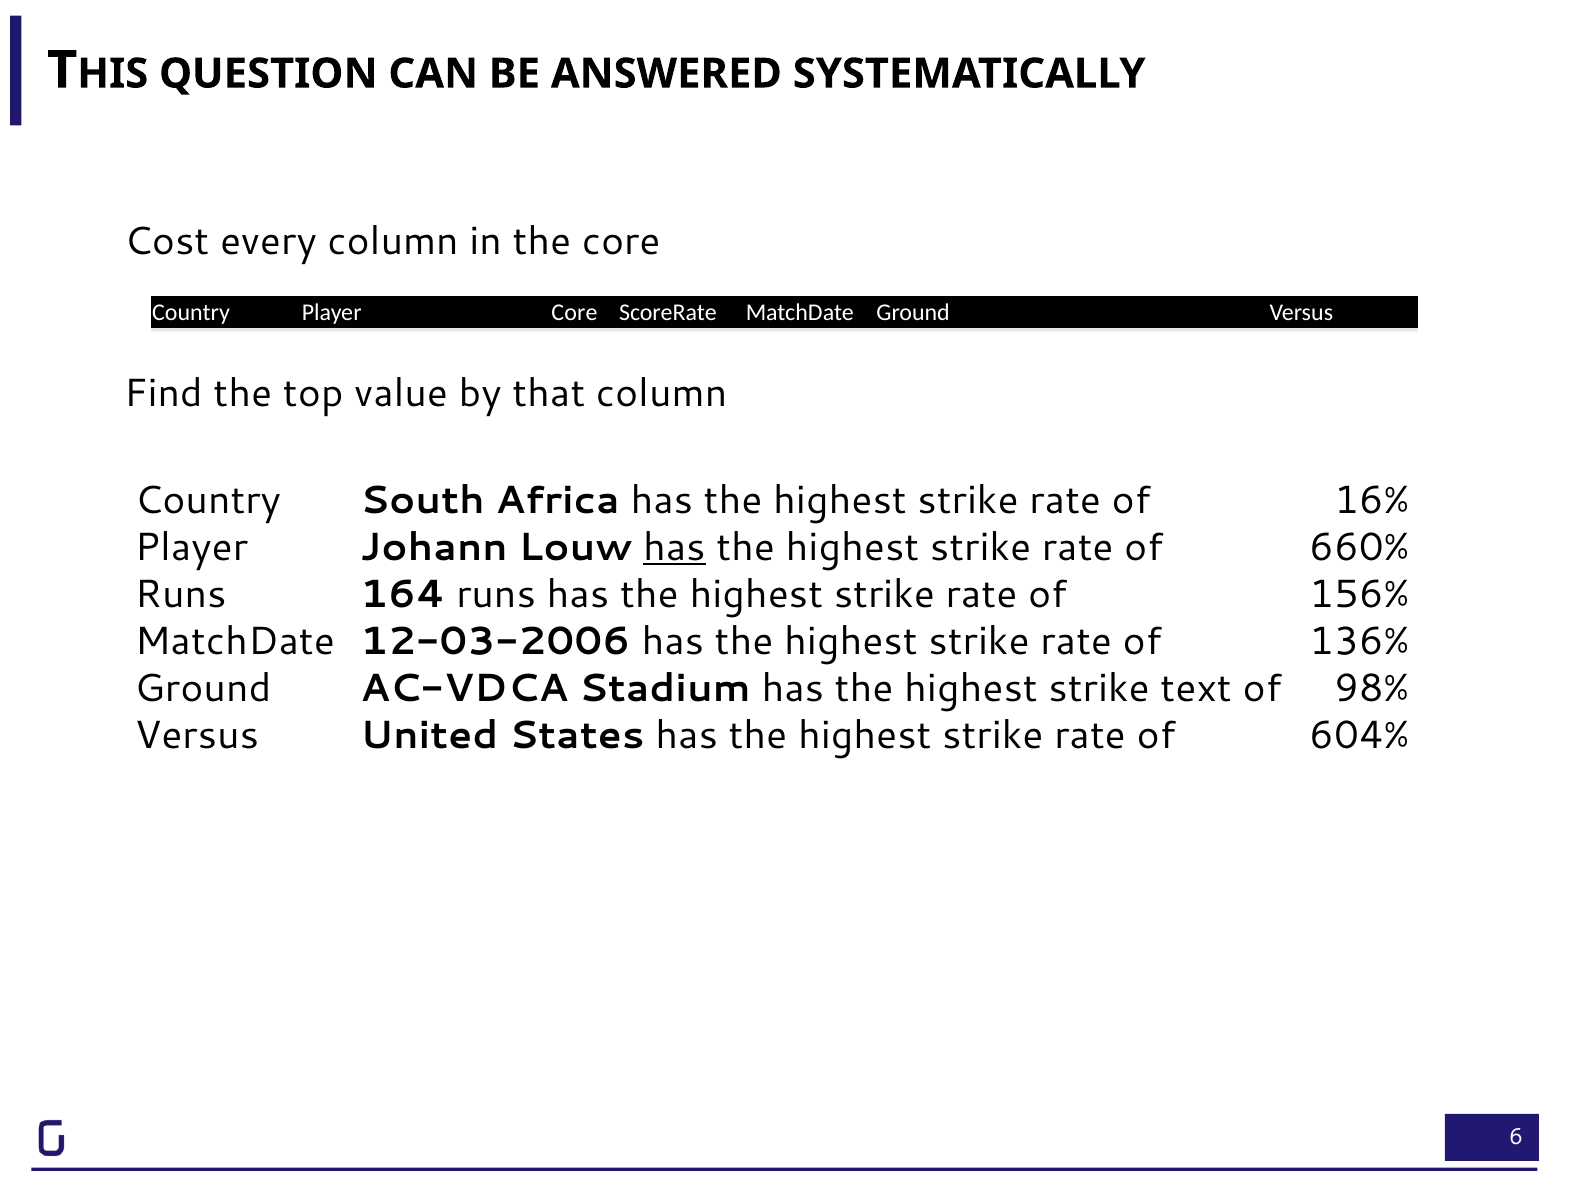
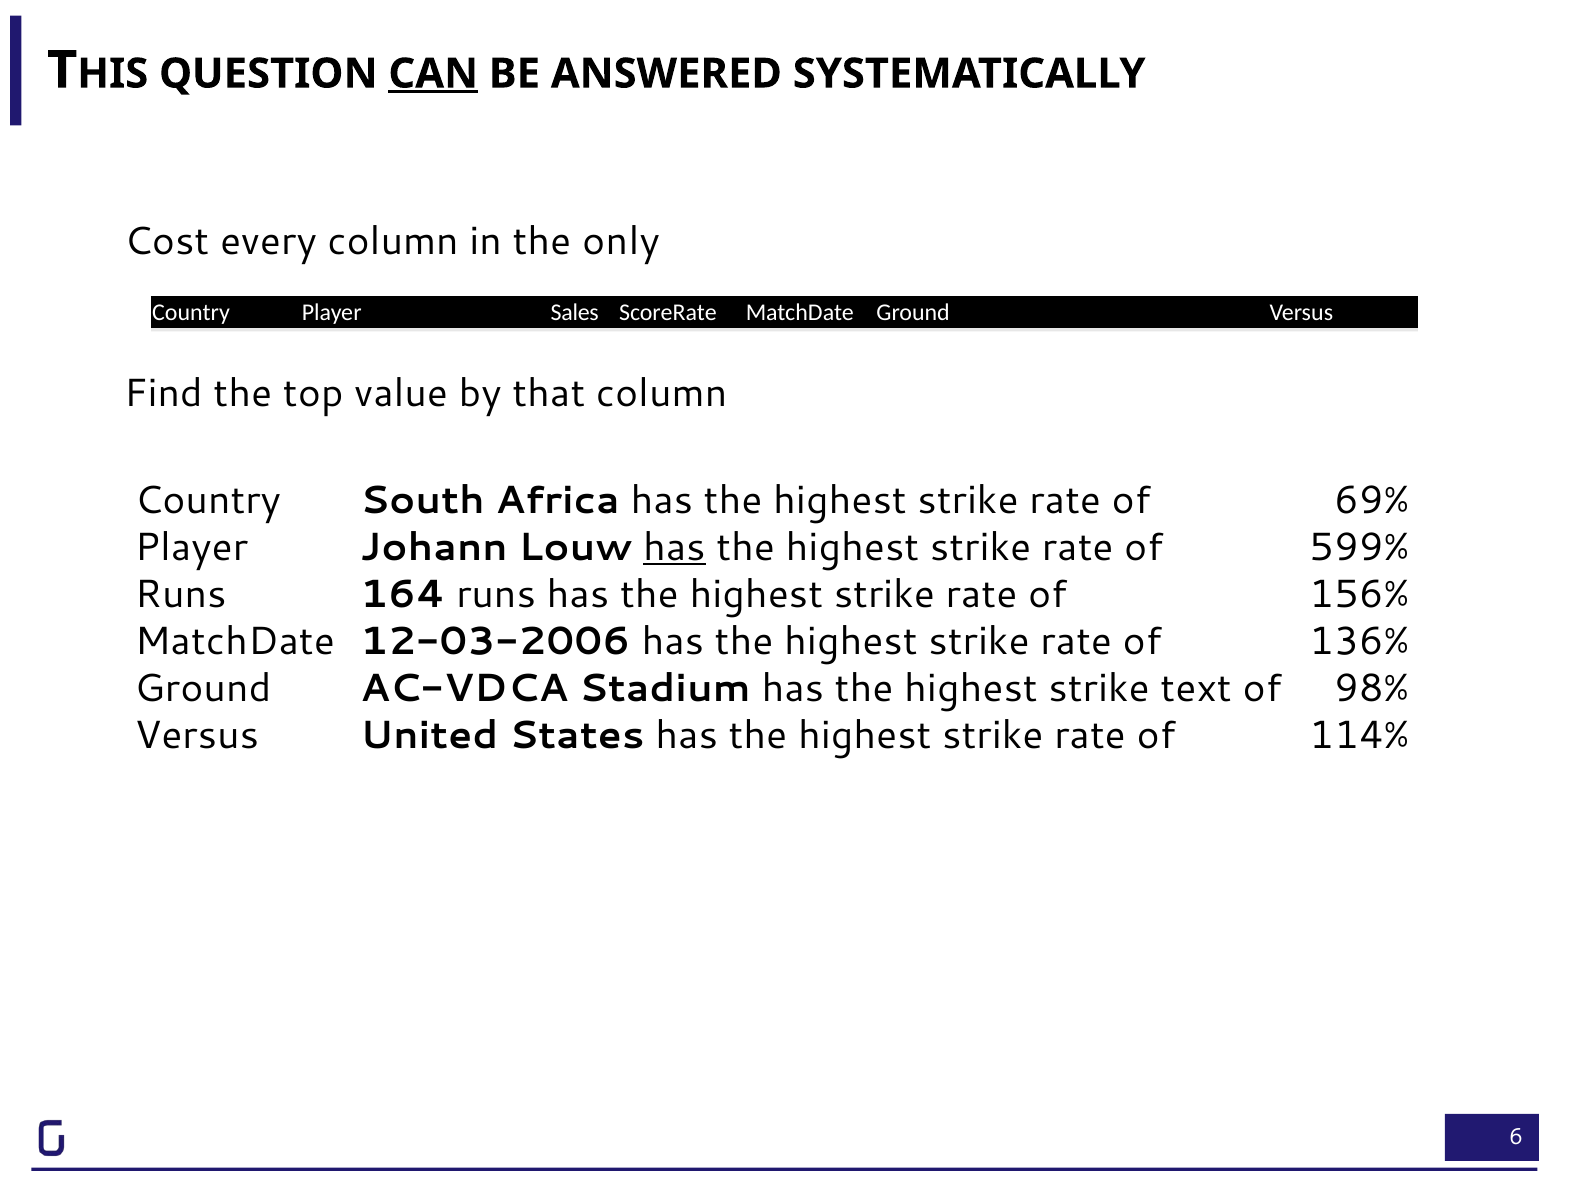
CAN underline: none -> present
the core: core -> only
Player Core: Core -> Sales
16%: 16% -> 69%
660%: 660% -> 599%
604%: 604% -> 114%
